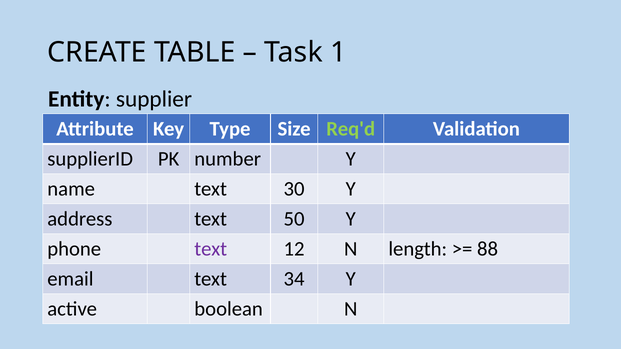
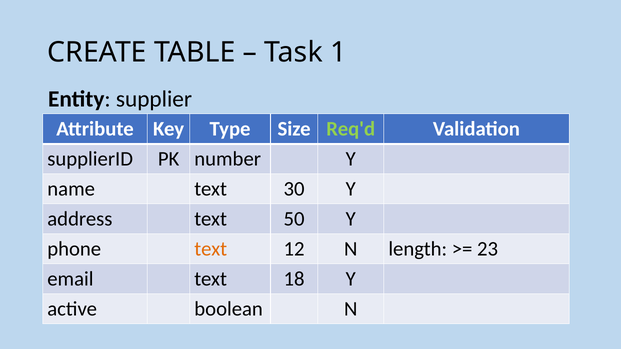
text at (211, 249) colour: purple -> orange
88: 88 -> 23
34: 34 -> 18
